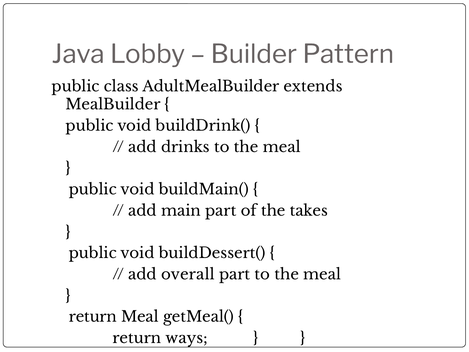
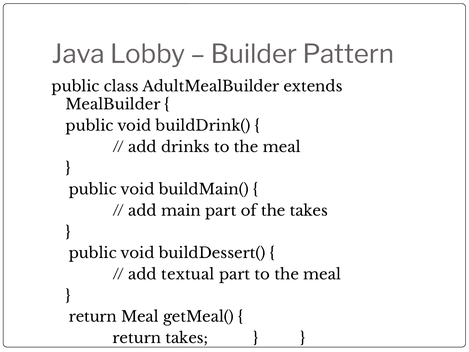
overall: overall -> textual
return ways: ways -> takes
